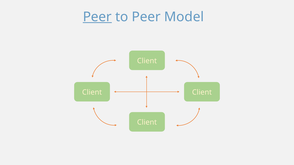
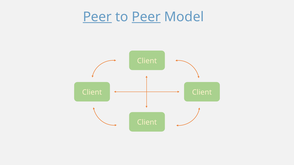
Peer at (146, 17) underline: none -> present
